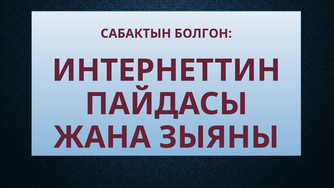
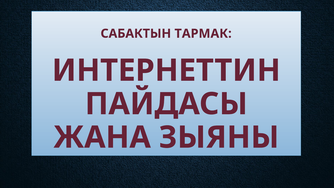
БОЛГОН: БОЛГОН -> ТАРМАК
